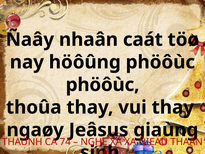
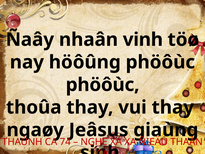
caát: caát -> vinh
